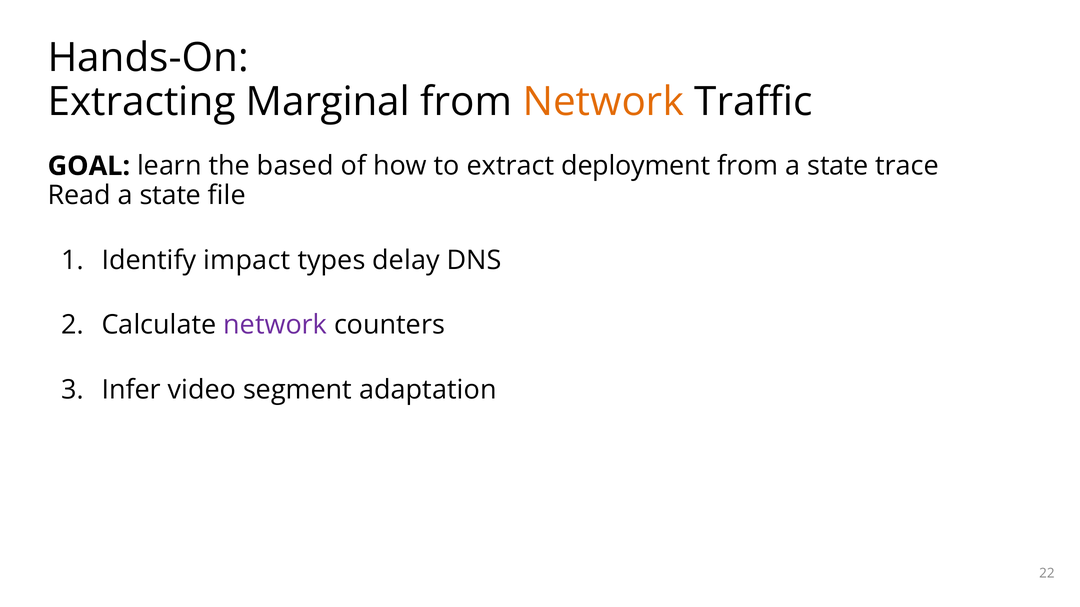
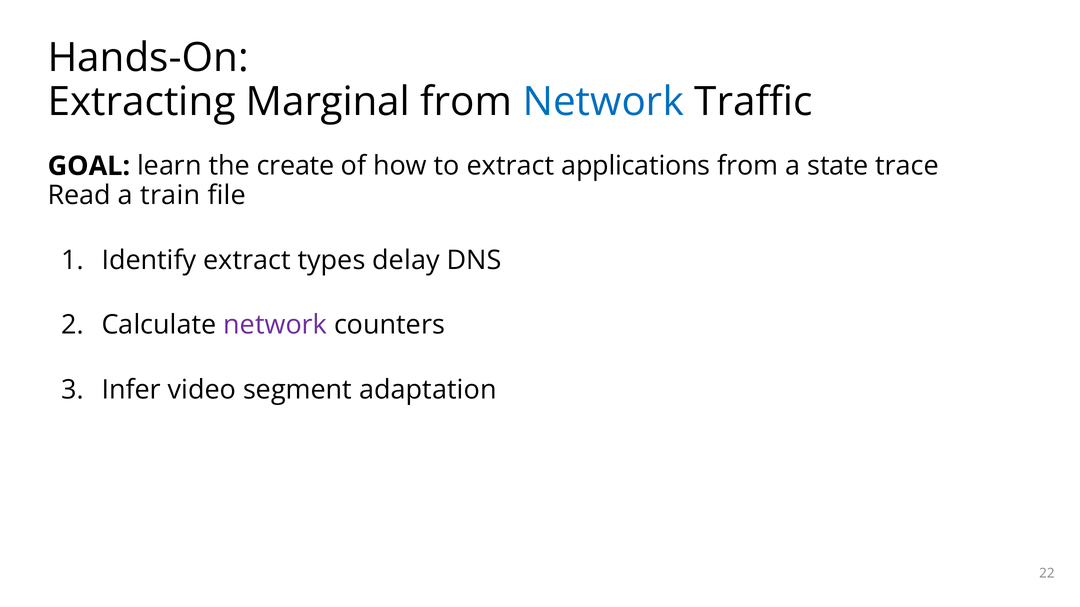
Network at (603, 102) colour: orange -> blue
based: based -> create
deployment: deployment -> applications
Read a state: state -> train
Identify impact: impact -> extract
